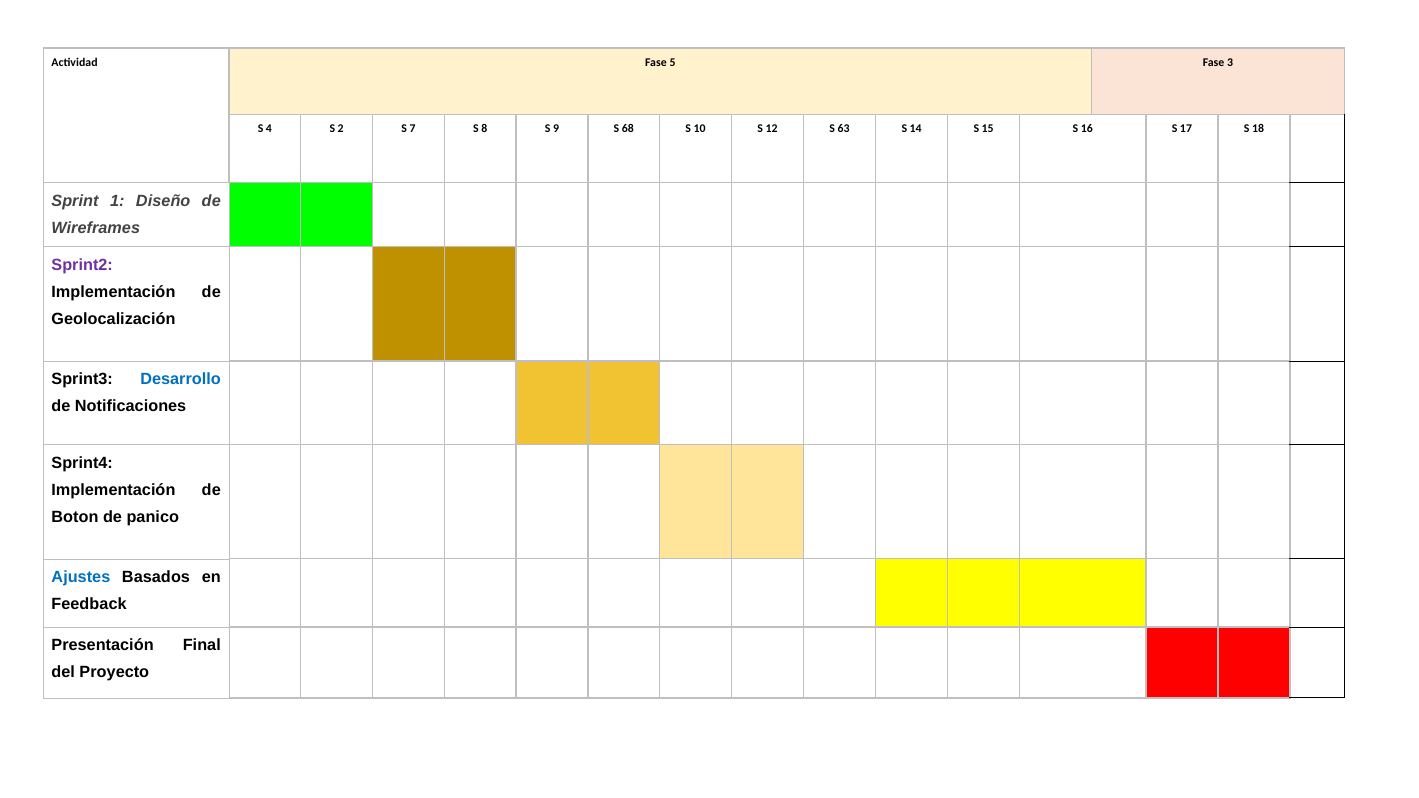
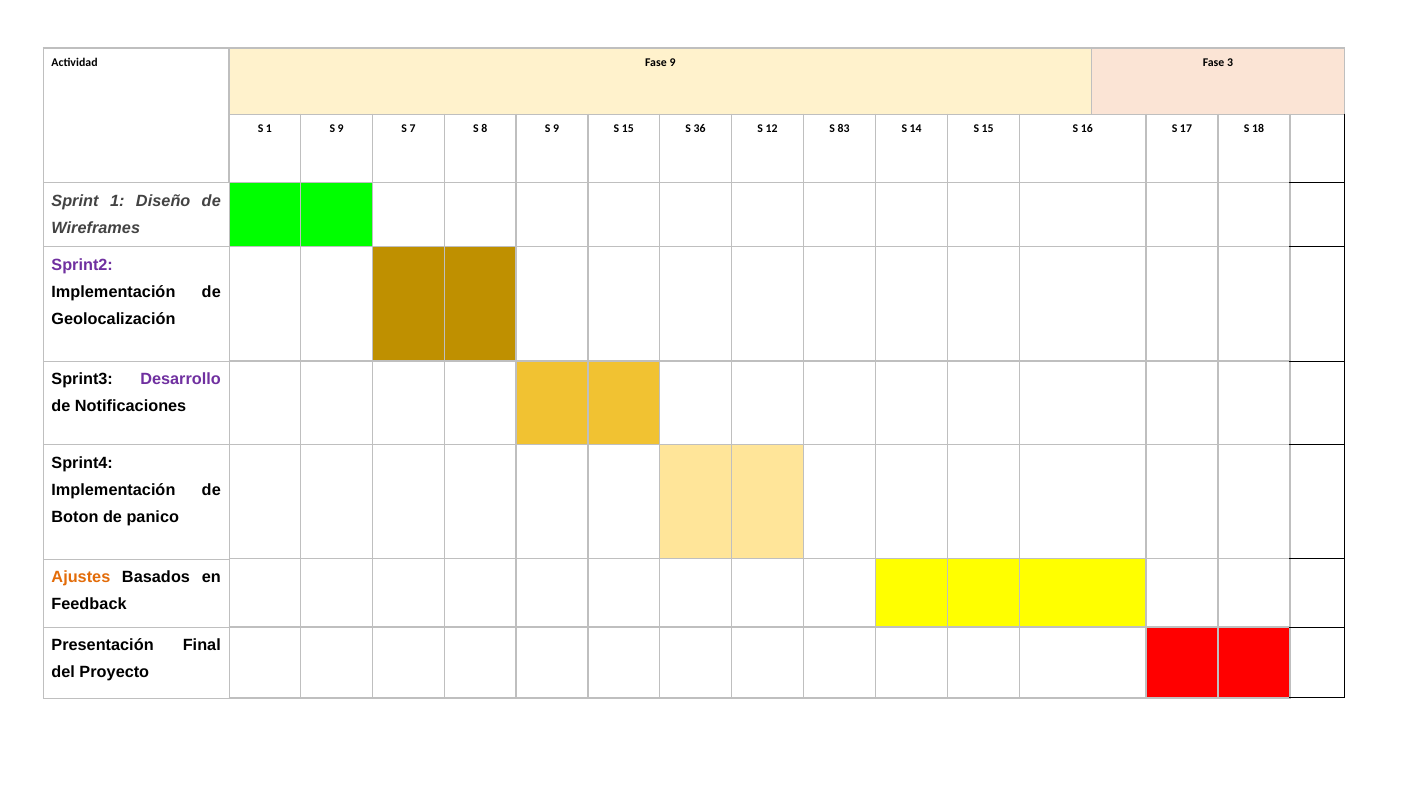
Fase 5: 5 -> 9
S 4: 4 -> 1
2 at (341, 129): 2 -> 9
9 S 68: 68 -> 15
10: 10 -> 36
63: 63 -> 83
Desarrollo colour: blue -> purple
Ajustes colour: blue -> orange
